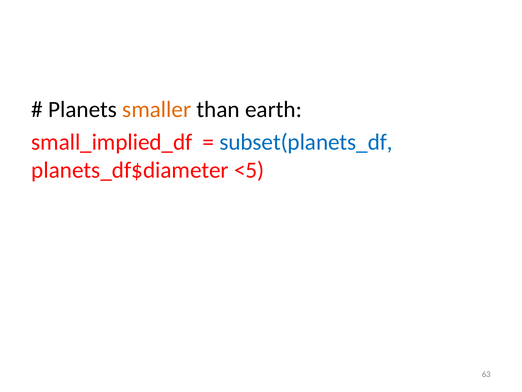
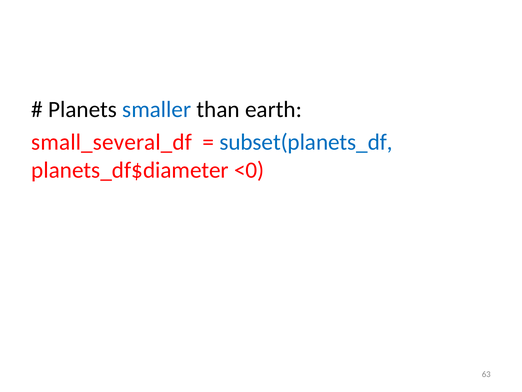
smaller colour: orange -> blue
small_implied_df: small_implied_df -> small_several_df
<5: <5 -> <0
